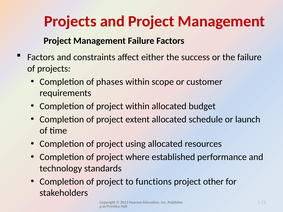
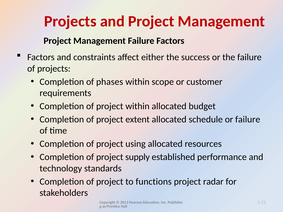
or launch: launch -> failure
where: where -> supply
other: other -> radar
